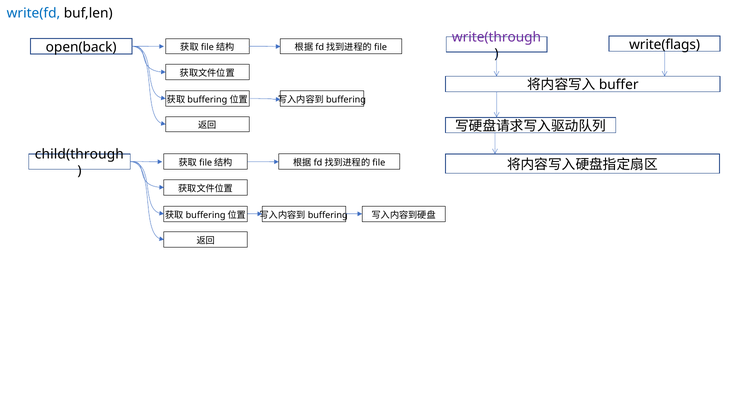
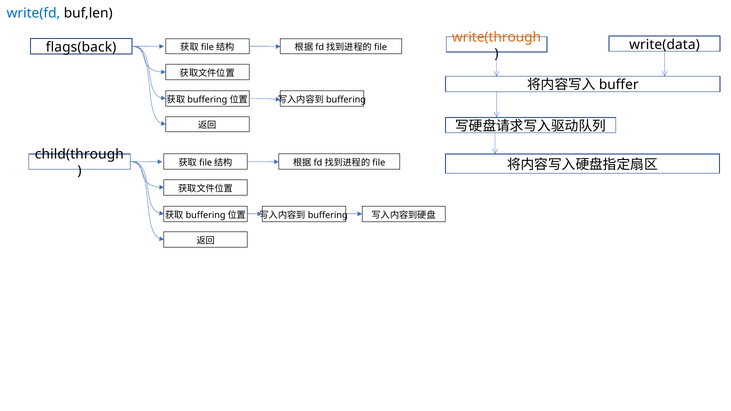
write(through colour: purple -> orange
write(flags: write(flags -> write(data
open(back: open(back -> flags(back
